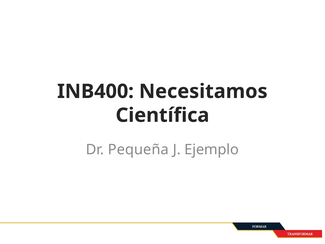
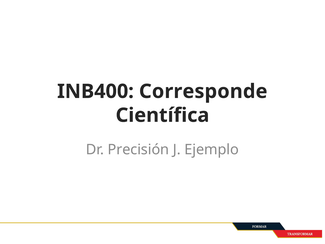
Necesitamos: Necesitamos -> Corresponde
Pequeña: Pequeña -> Precisión
